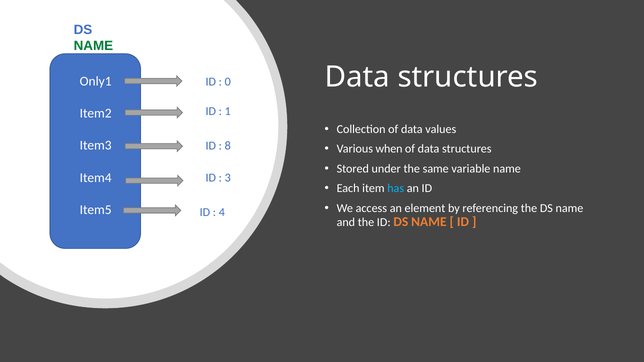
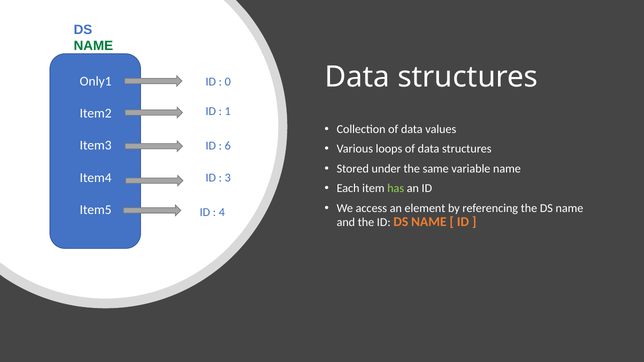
8: 8 -> 6
when: when -> loops
has colour: light blue -> light green
